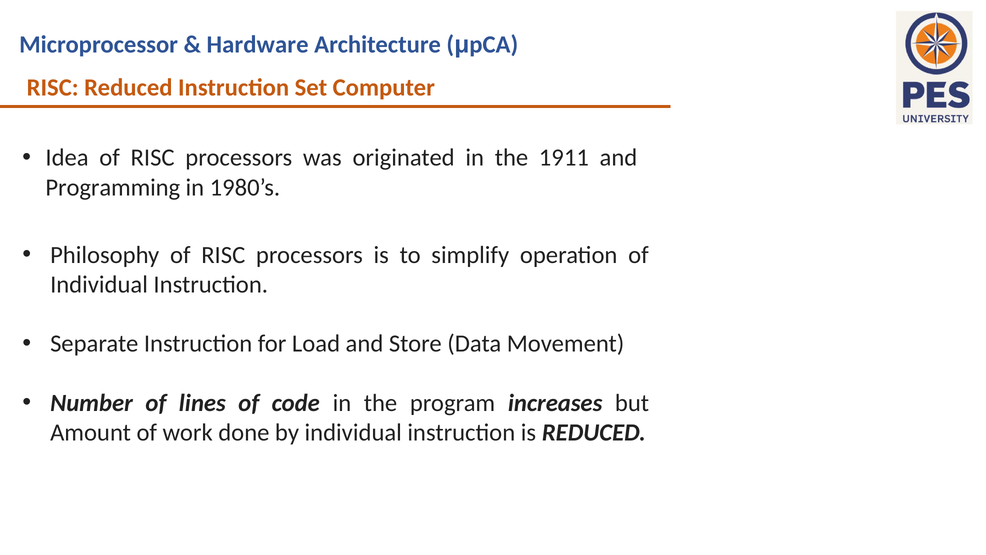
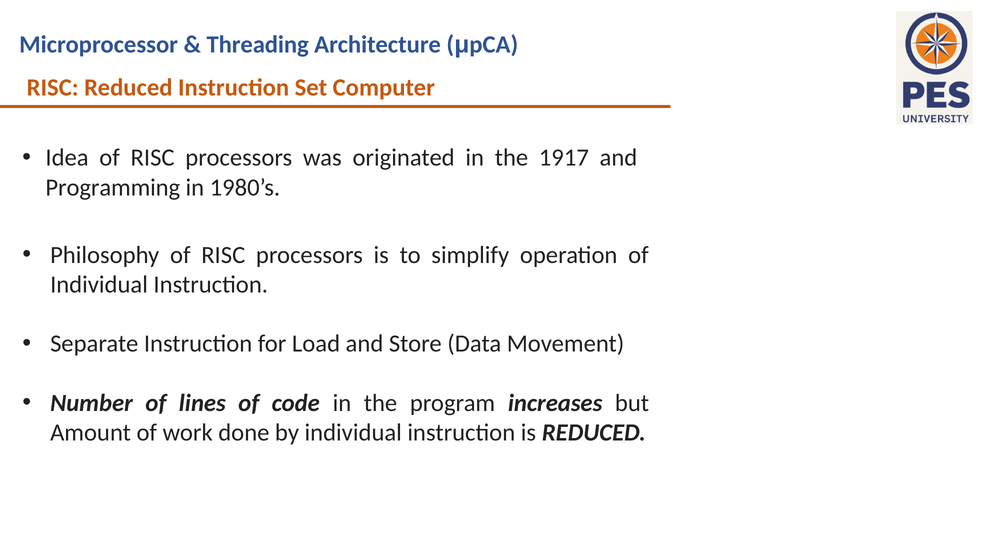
Hardware: Hardware -> Threading
1911: 1911 -> 1917
